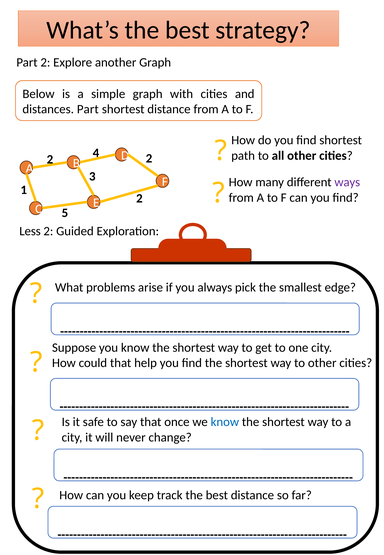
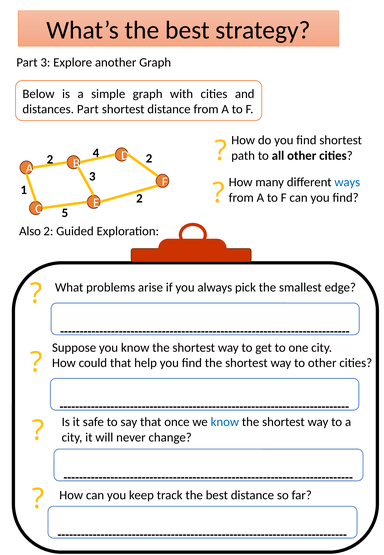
Part 2: 2 -> 3
ways colour: purple -> blue
Less: Less -> Also
